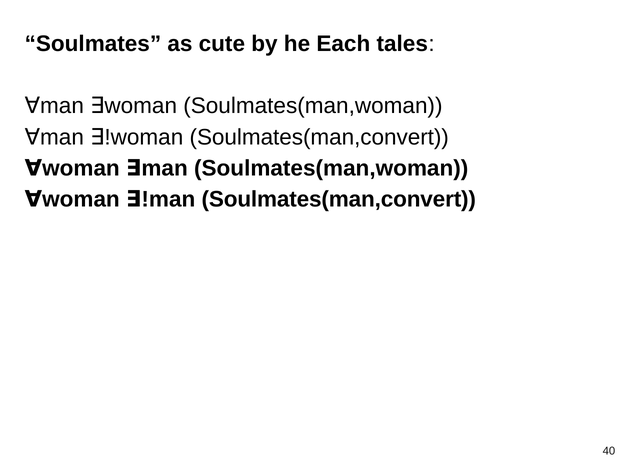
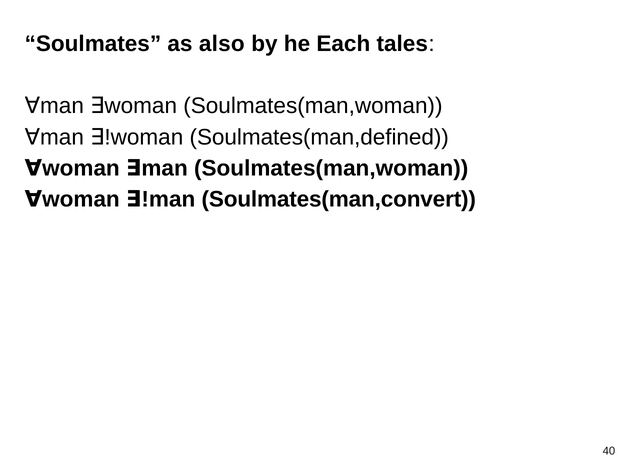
cute: cute -> also
Soulmates(man,convert at (319, 137): Soulmates(man,convert -> Soulmates(man,defined
